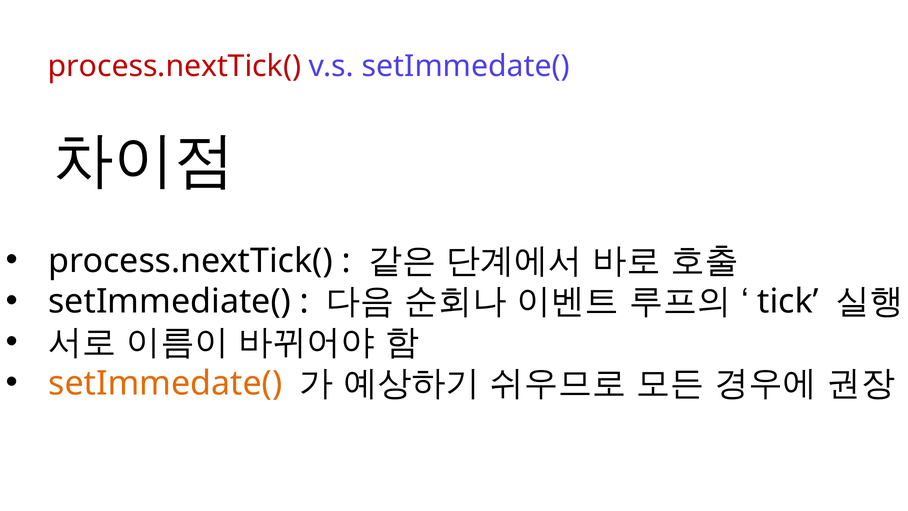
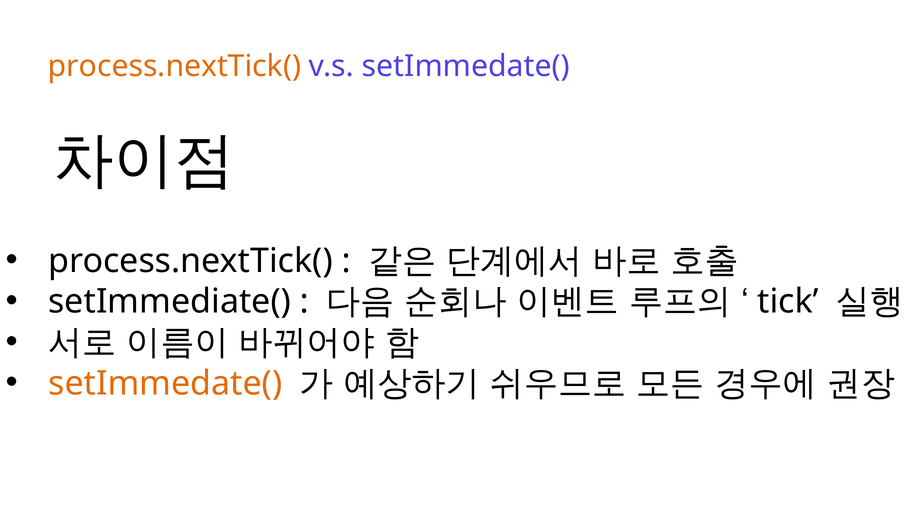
process.nextTick( at (175, 66) colour: red -> orange
